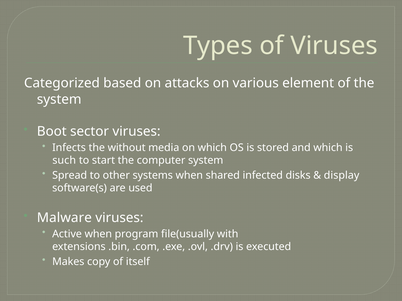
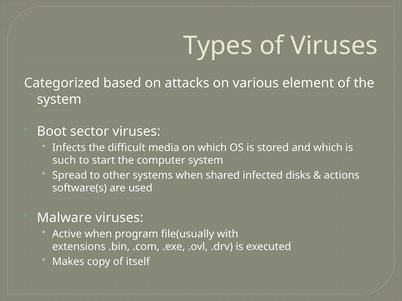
without: without -> difficult
display: display -> actions
